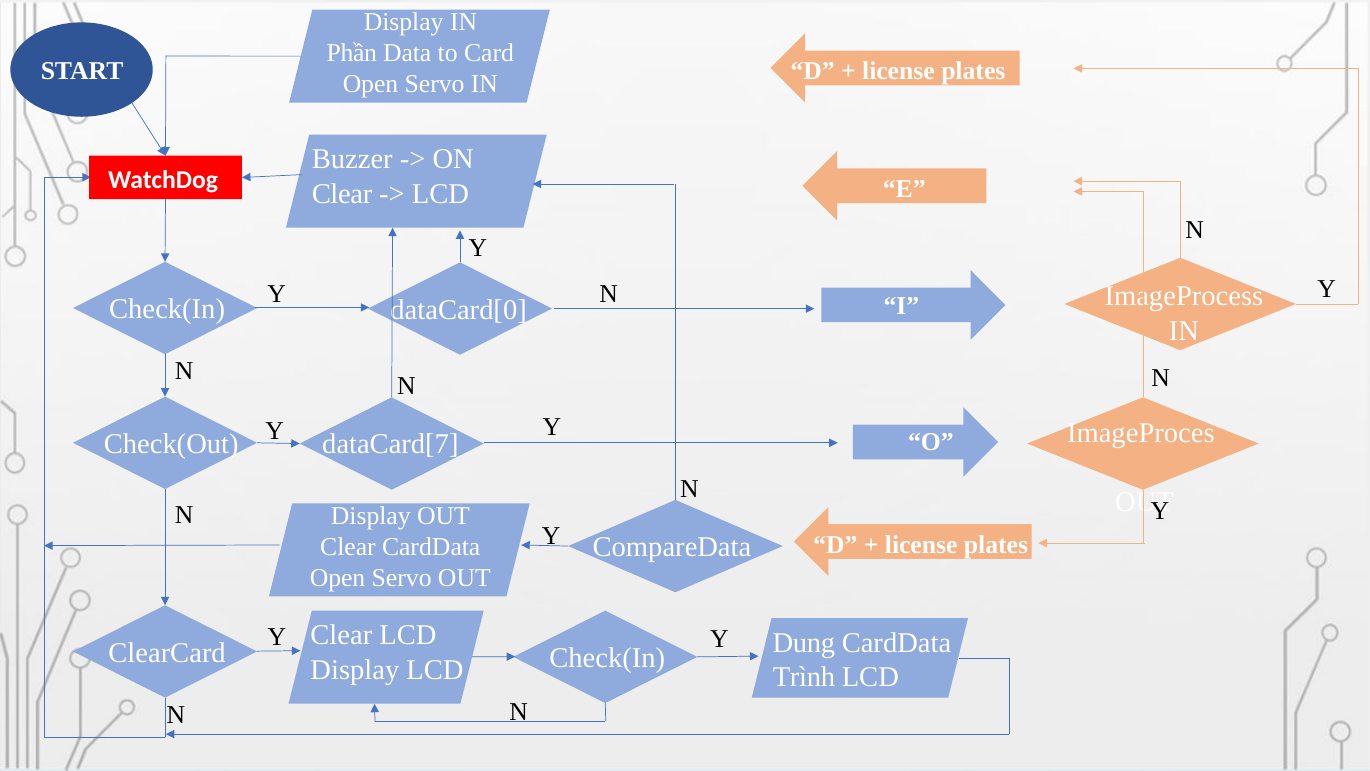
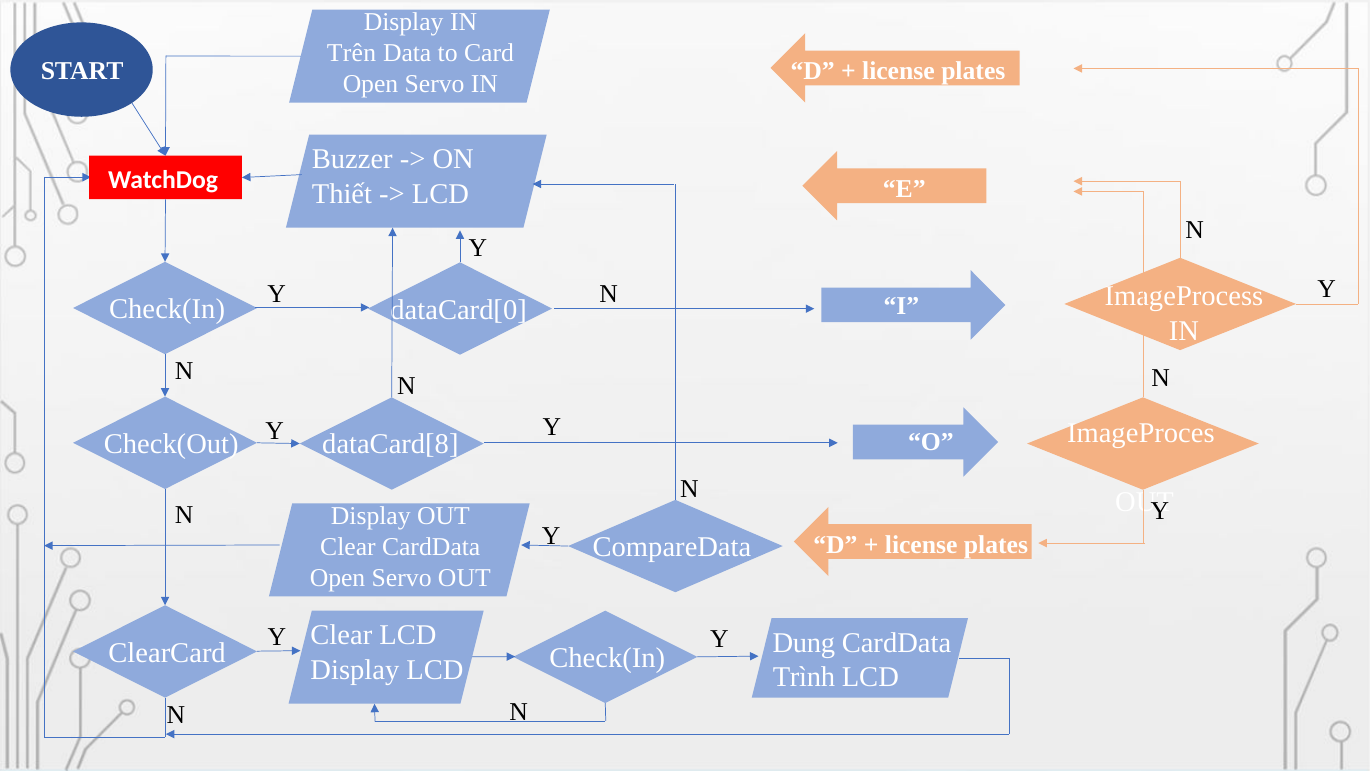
Phần: Phần -> Trên
Clear at (342, 194): Clear -> Thiết
dataCard[7: dataCard[7 -> dataCard[8
